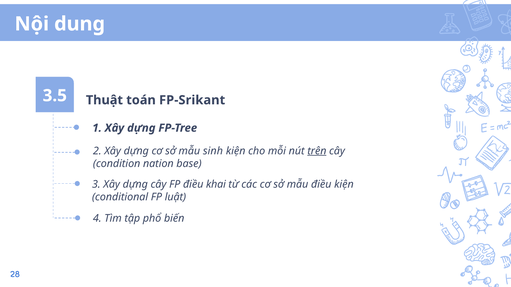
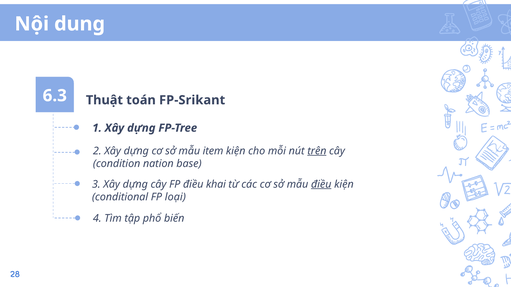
3.5: 3.5 -> 6.3
sinh: sinh -> item
điều at (321, 184) underline: none -> present
luật: luật -> loại
